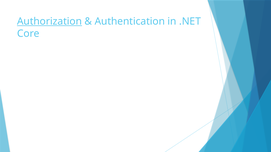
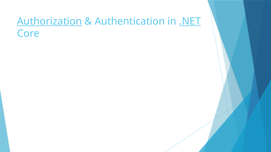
.NET underline: none -> present
